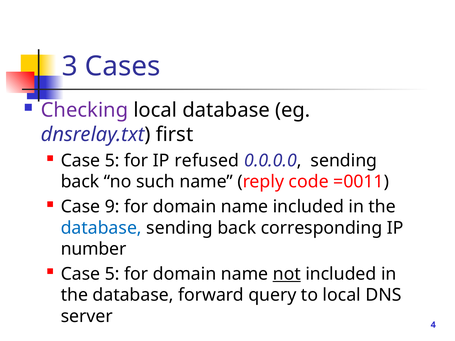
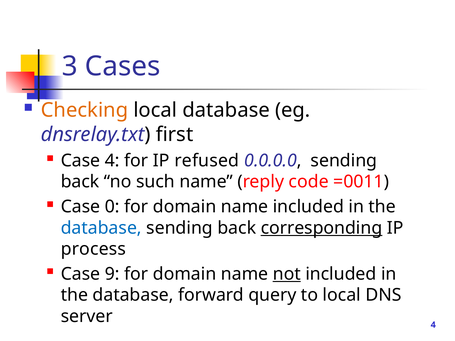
Checking colour: purple -> orange
5 at (112, 161): 5 -> 4
9: 9 -> 0
corresponding underline: none -> present
number: number -> process
5 at (112, 274): 5 -> 9
